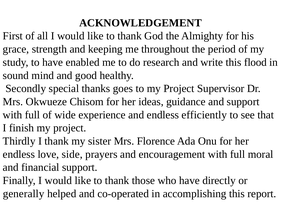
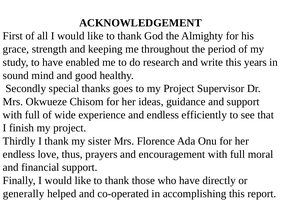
flood: flood -> years
side: side -> thus
